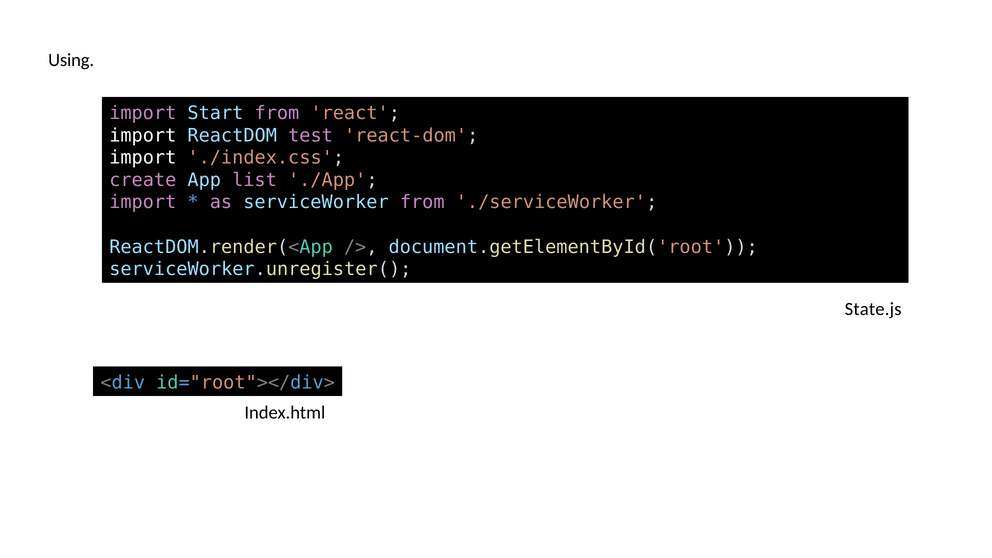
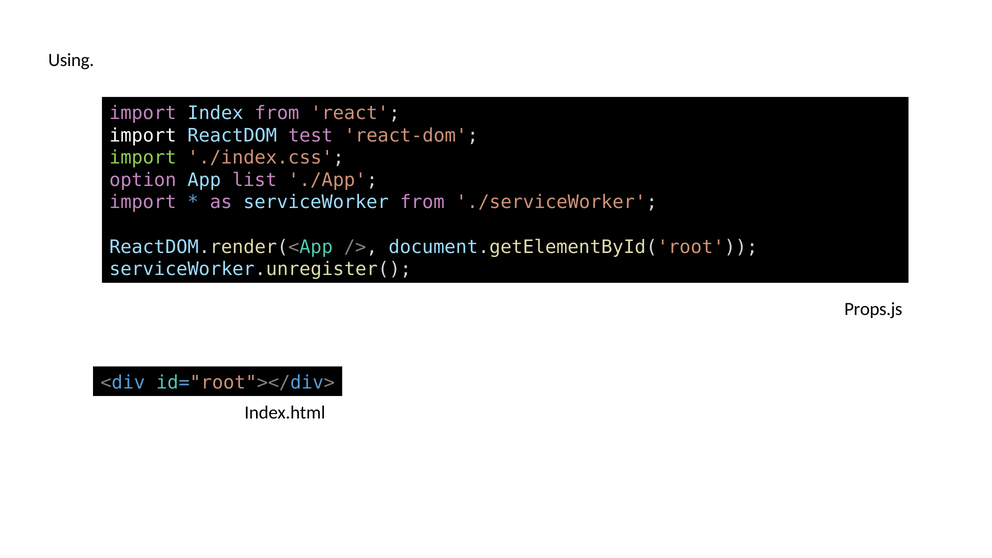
Start: Start -> Index
import at (143, 158) colour: white -> light green
create: create -> option
State.js: State.js -> Props.js
